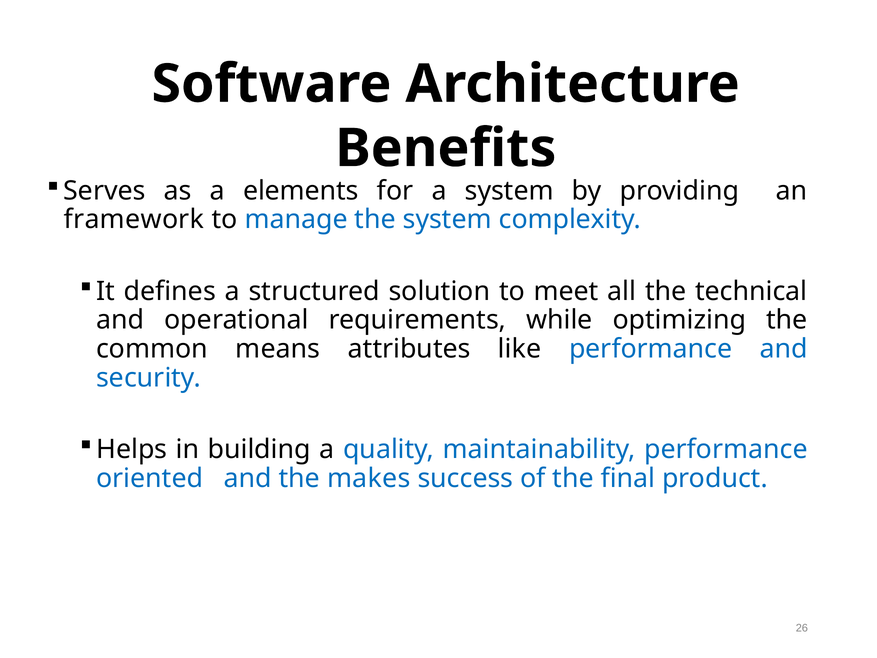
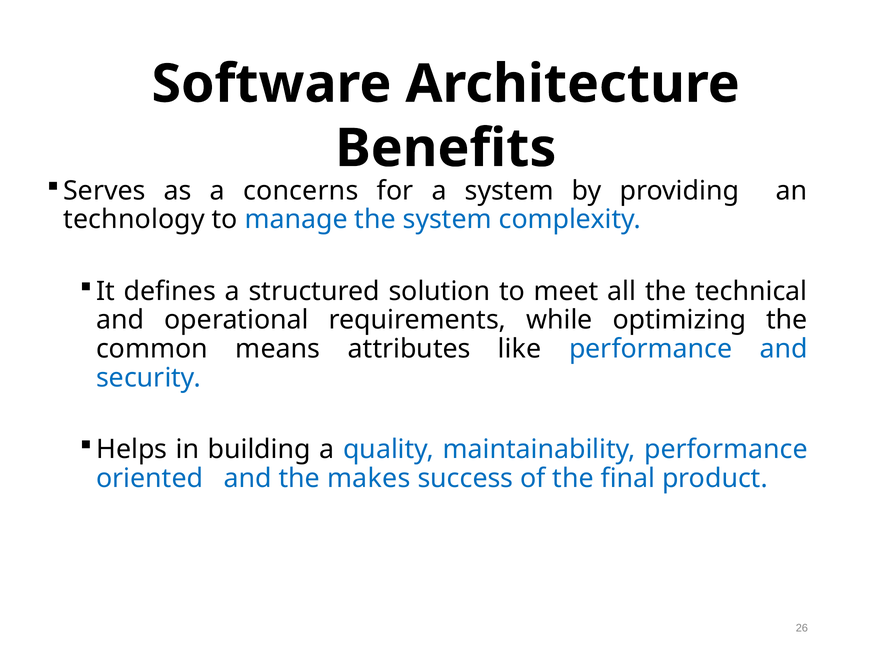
elements: elements -> concerns
framework: framework -> technology
